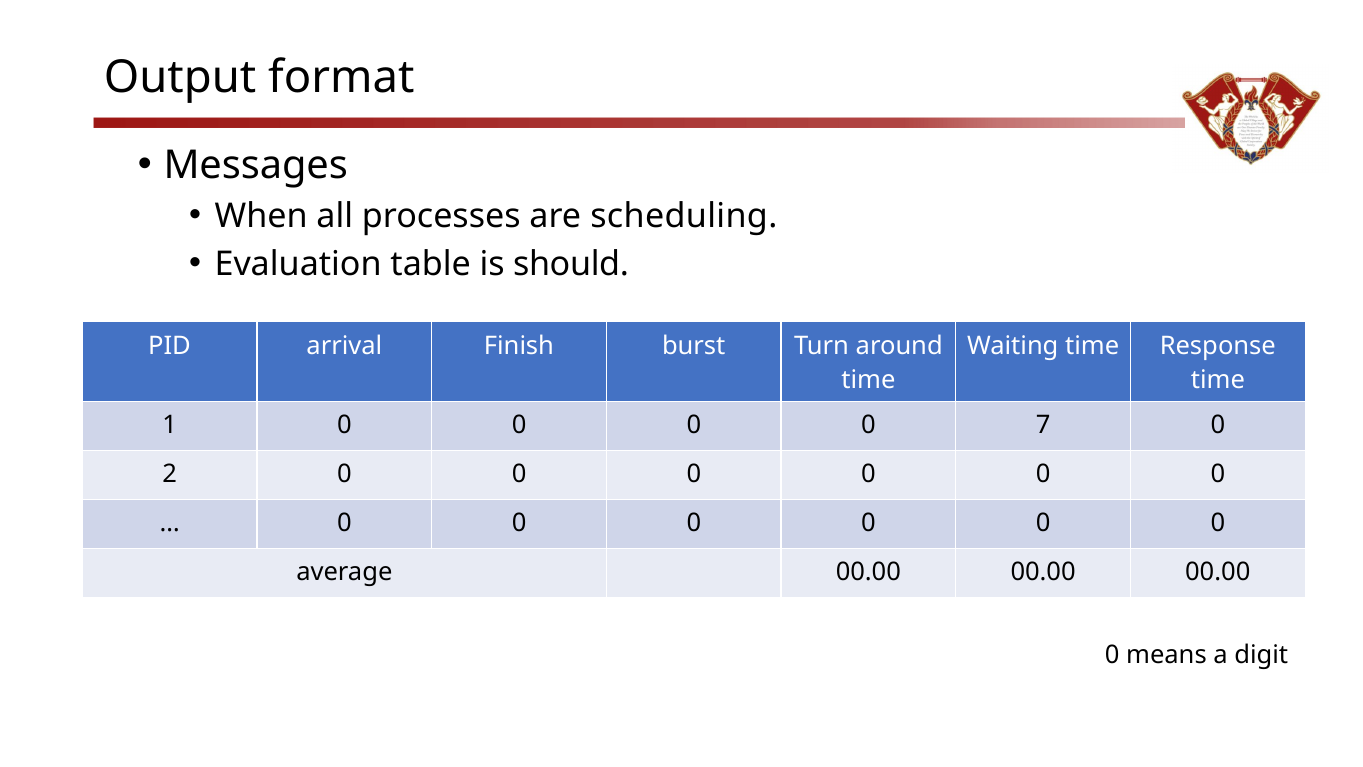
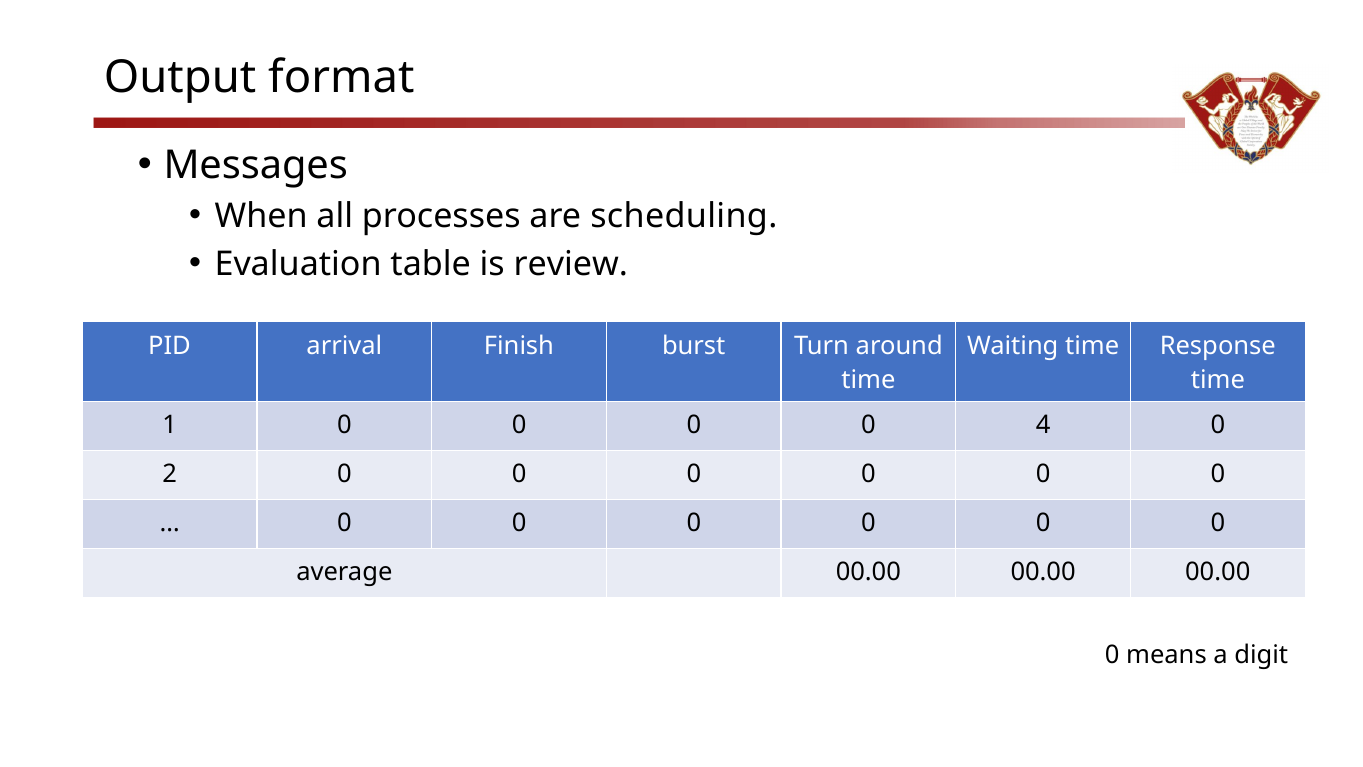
should: should -> review
7: 7 -> 4
